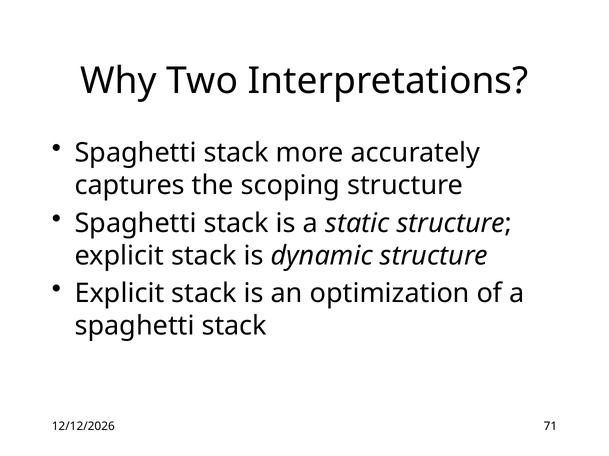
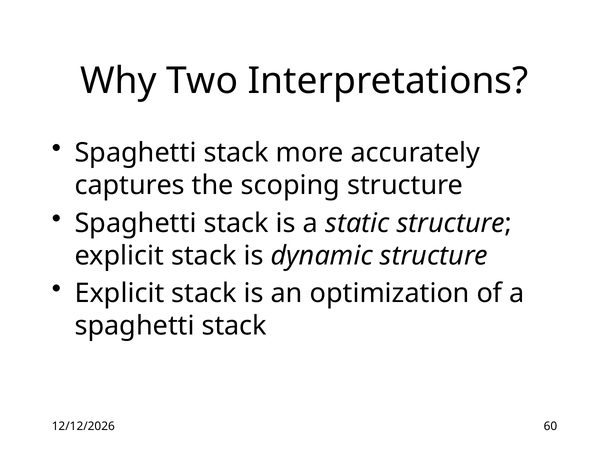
71: 71 -> 60
